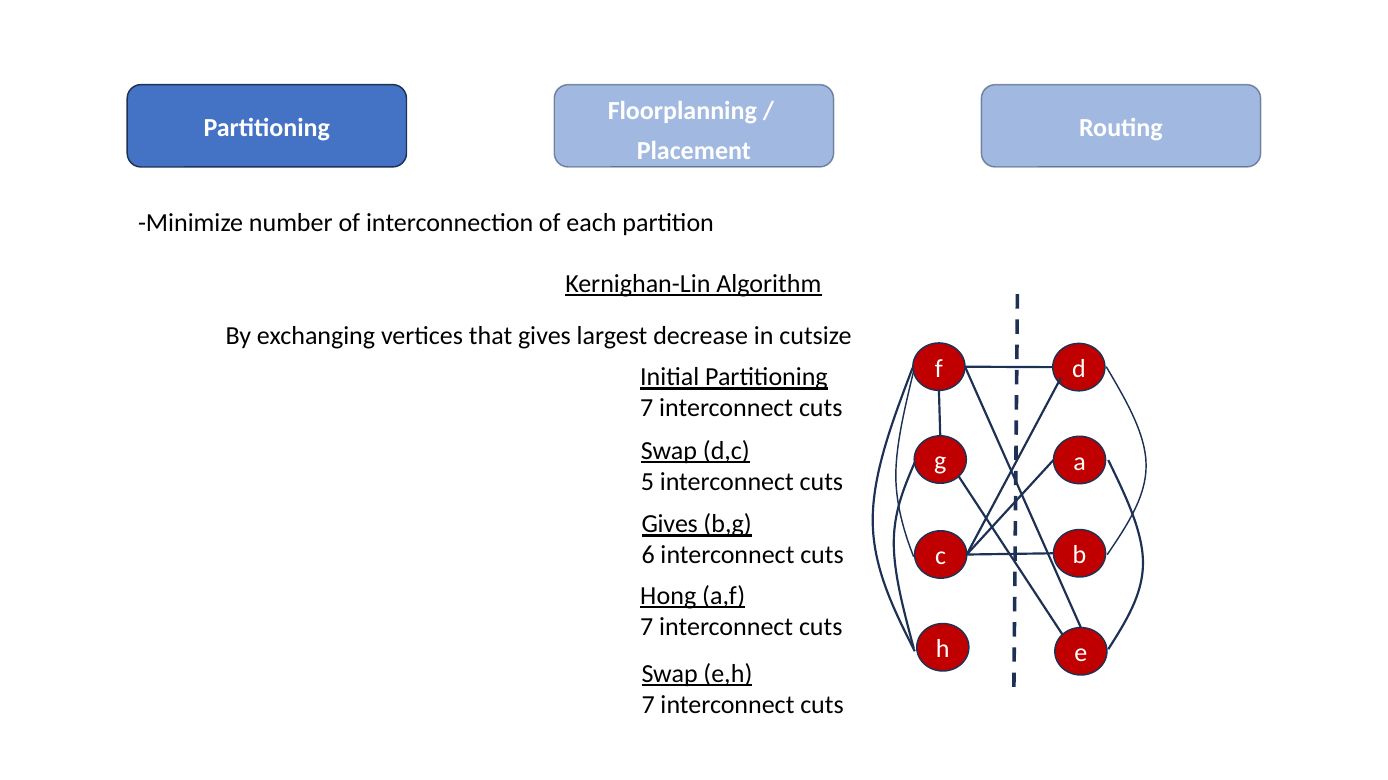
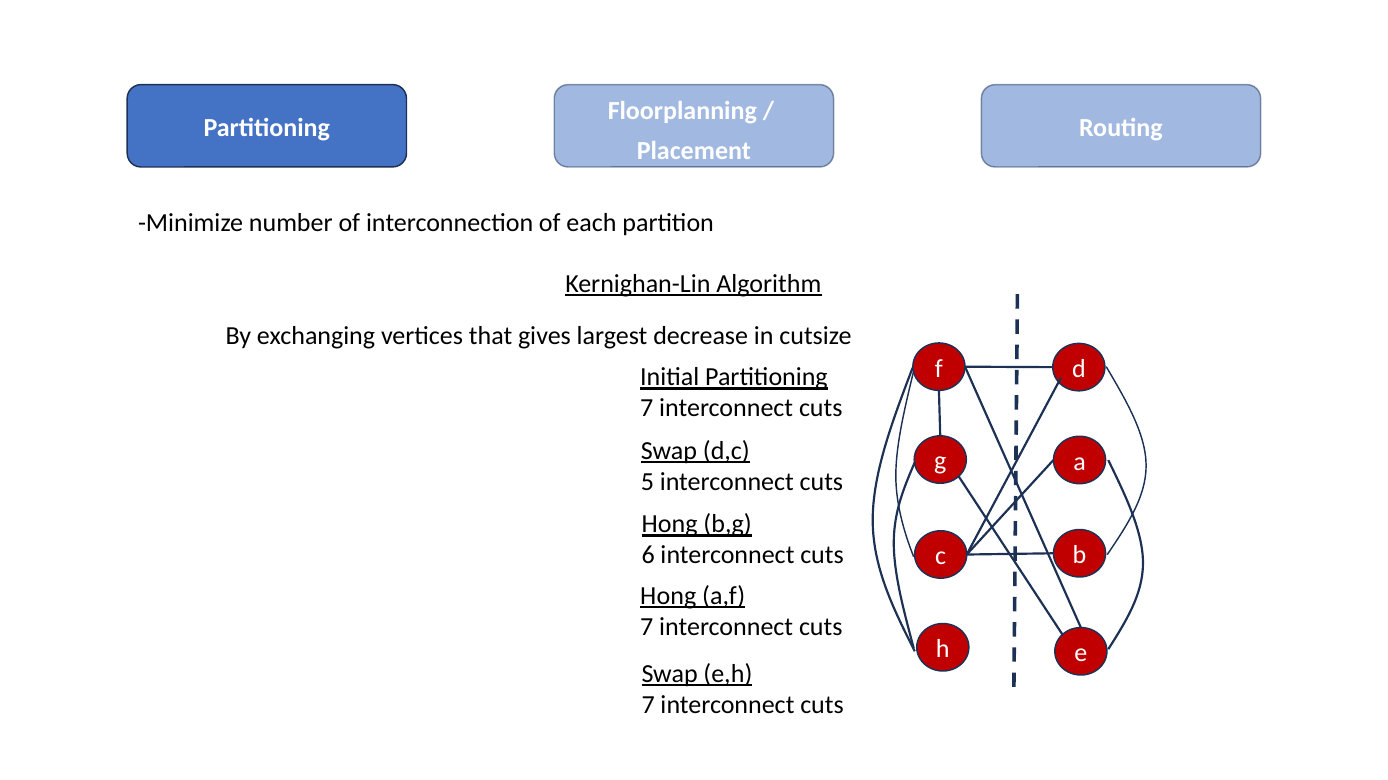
Gives at (670, 525): Gives -> Hong
